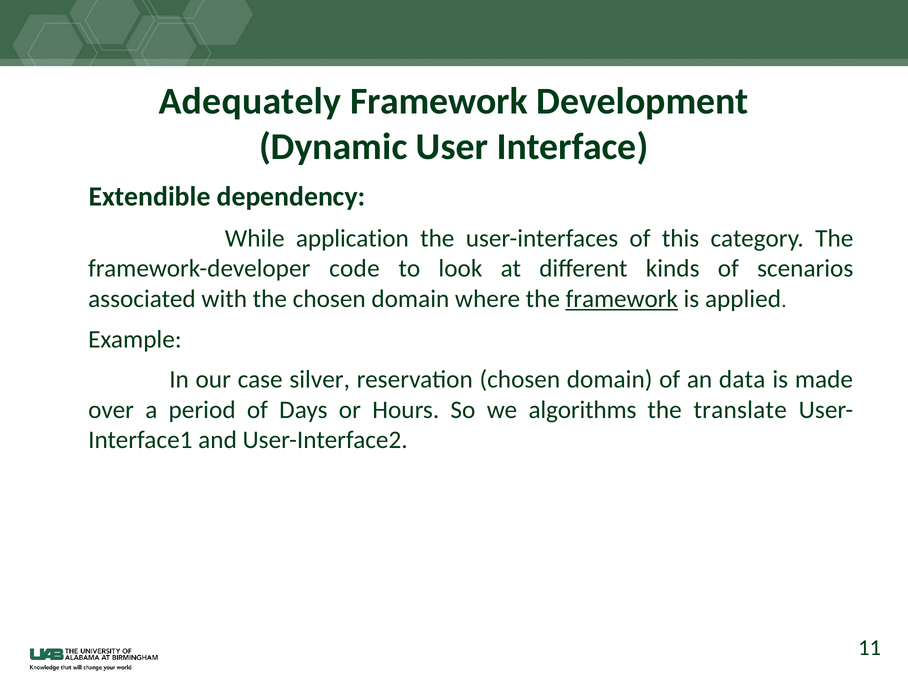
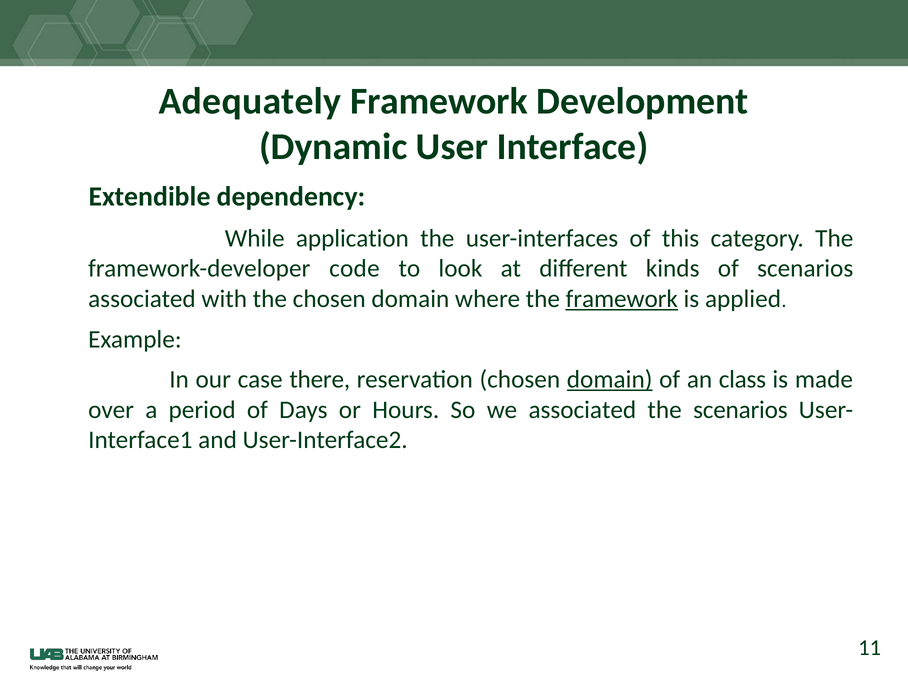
silver: silver -> there
domain at (610, 380) underline: none -> present
data: data -> class
we algorithms: algorithms -> associated
the translate: translate -> scenarios
